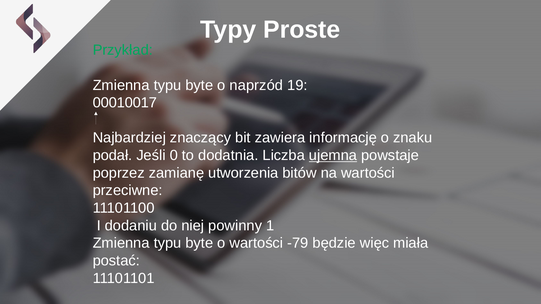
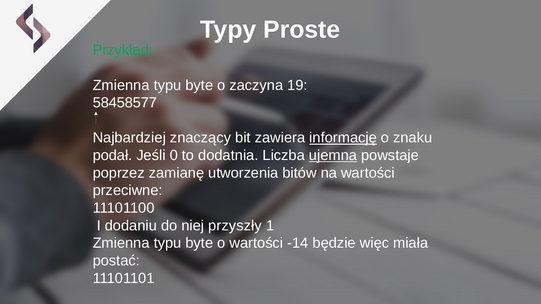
naprzód: naprzód -> zaczyna
00010017: 00010017 -> 58458577
informację underline: none -> present
powinny: powinny -> przyszły
-79: -79 -> -14
